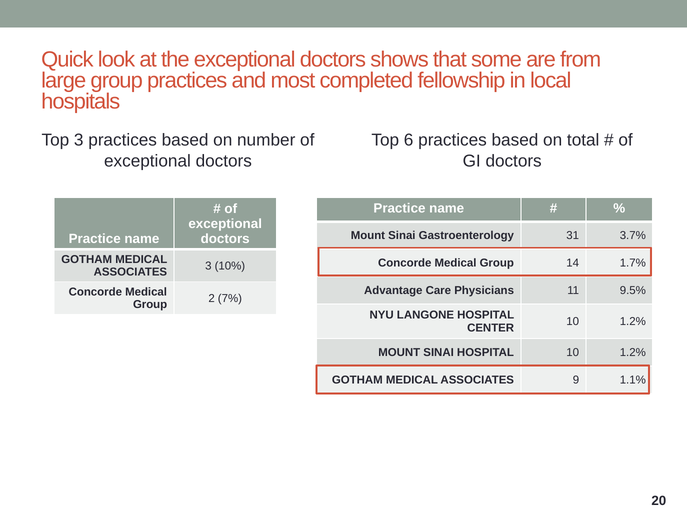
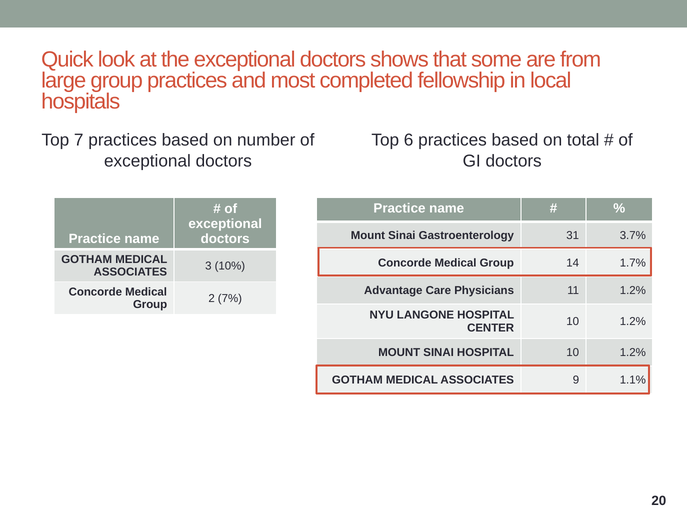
Top 3: 3 -> 7
11 9.5%: 9.5% -> 1.2%
